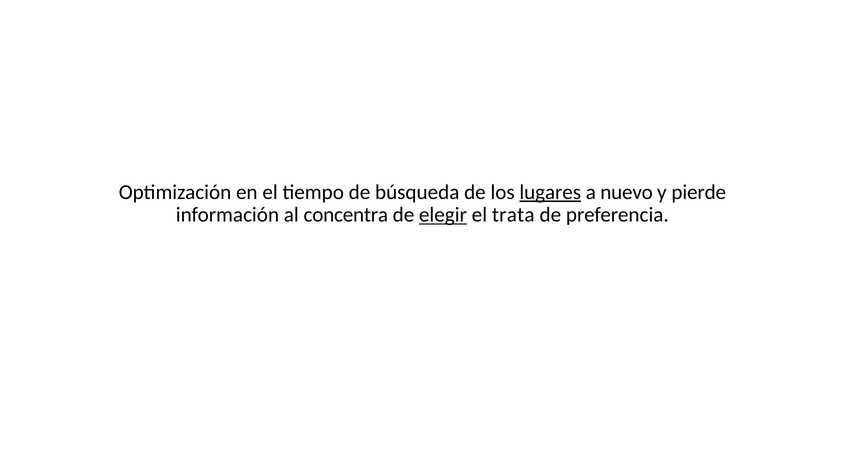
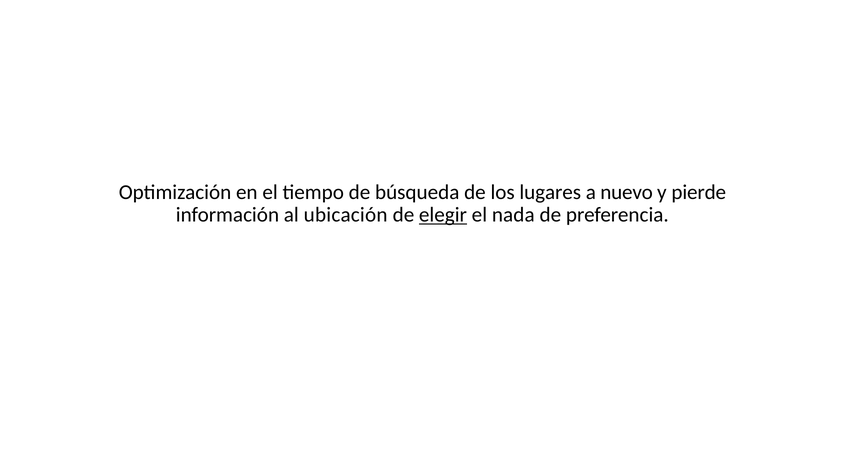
lugares underline: present -> none
concentra: concentra -> ubicación
trata: trata -> nada
